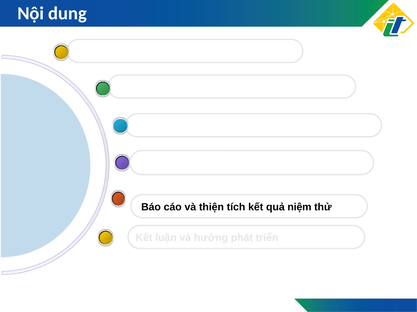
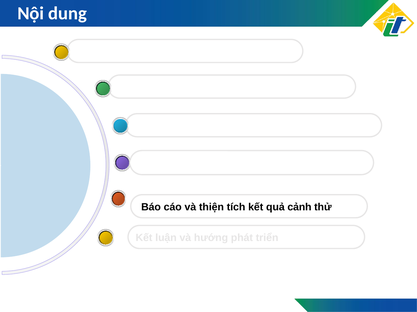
niệm: niệm -> cảnh
